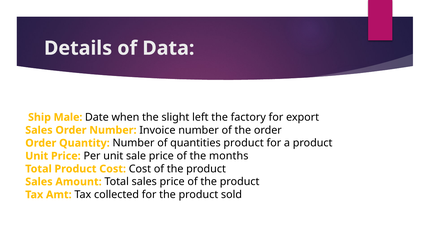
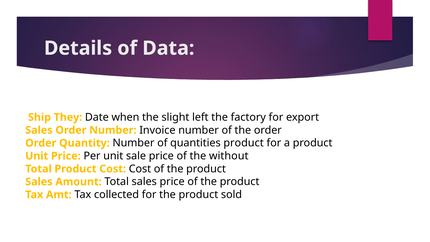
Male: Male -> They
months: months -> without
